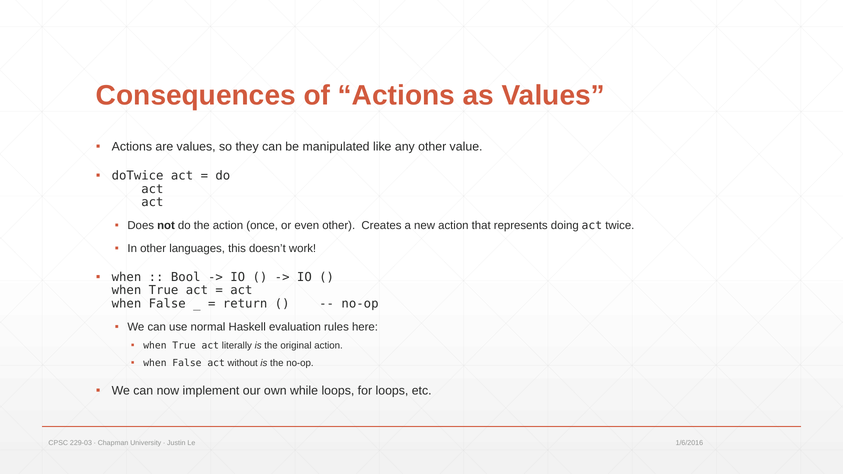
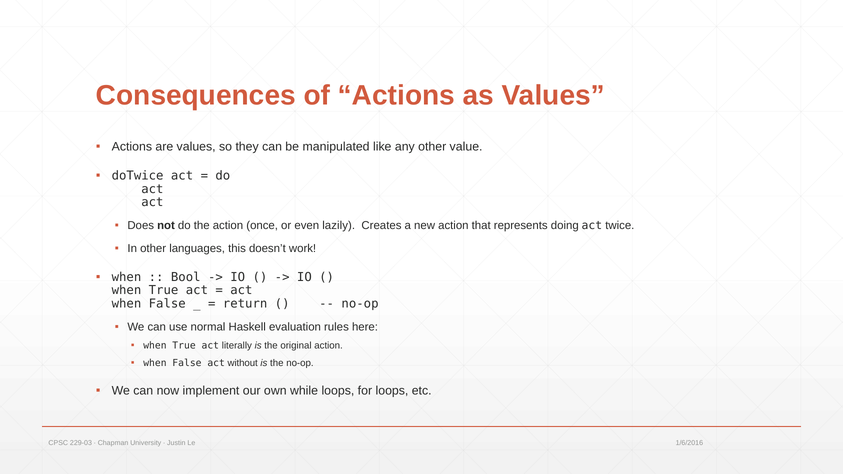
even other: other -> lazily
